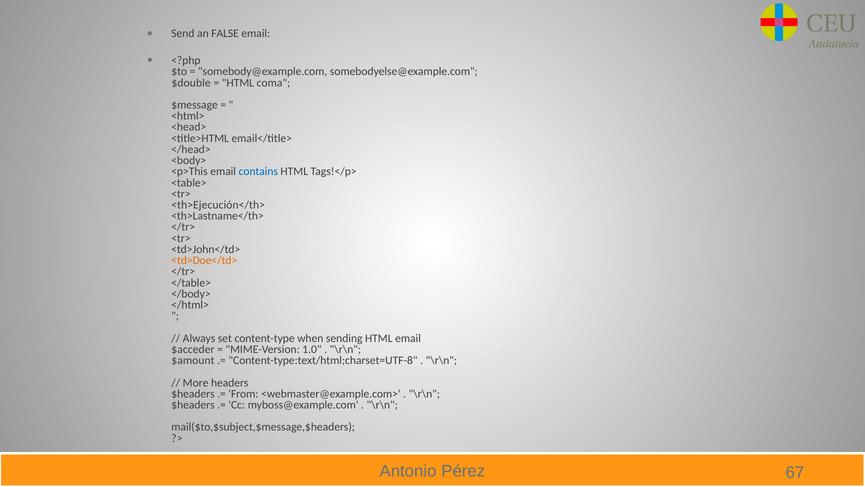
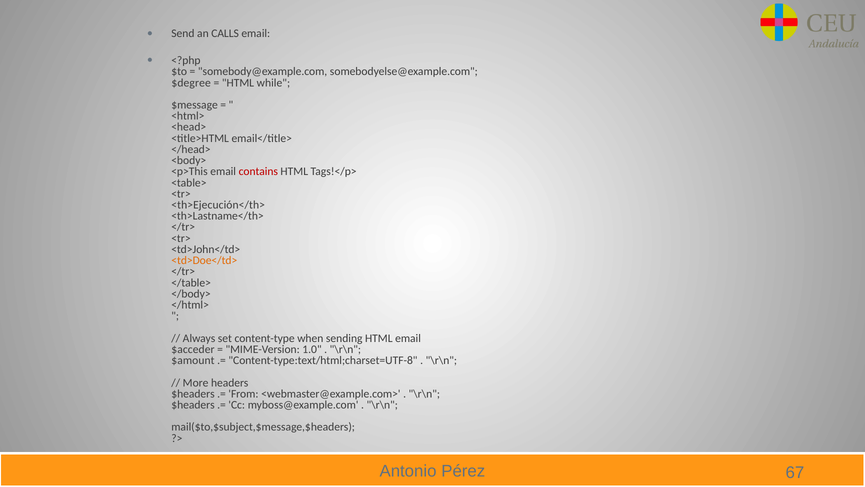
FALSE: FALSE -> CALLS
$double: $double -> $degree
coma: coma -> while
contains colour: blue -> red
